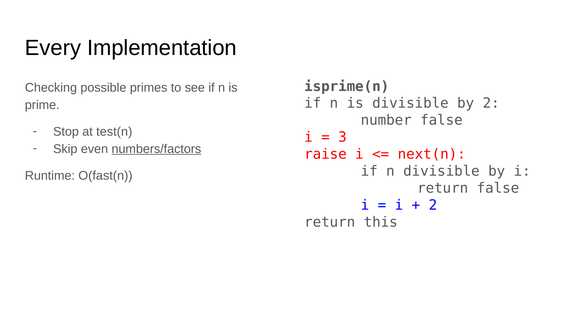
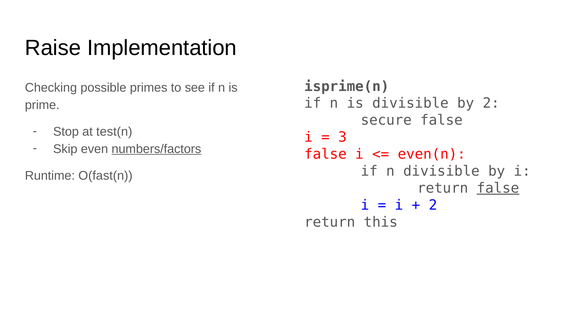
Every: Every -> Raise
number: number -> secure
raise at (325, 154): raise -> false
next(n: next(n -> even(n
false at (498, 188) underline: none -> present
